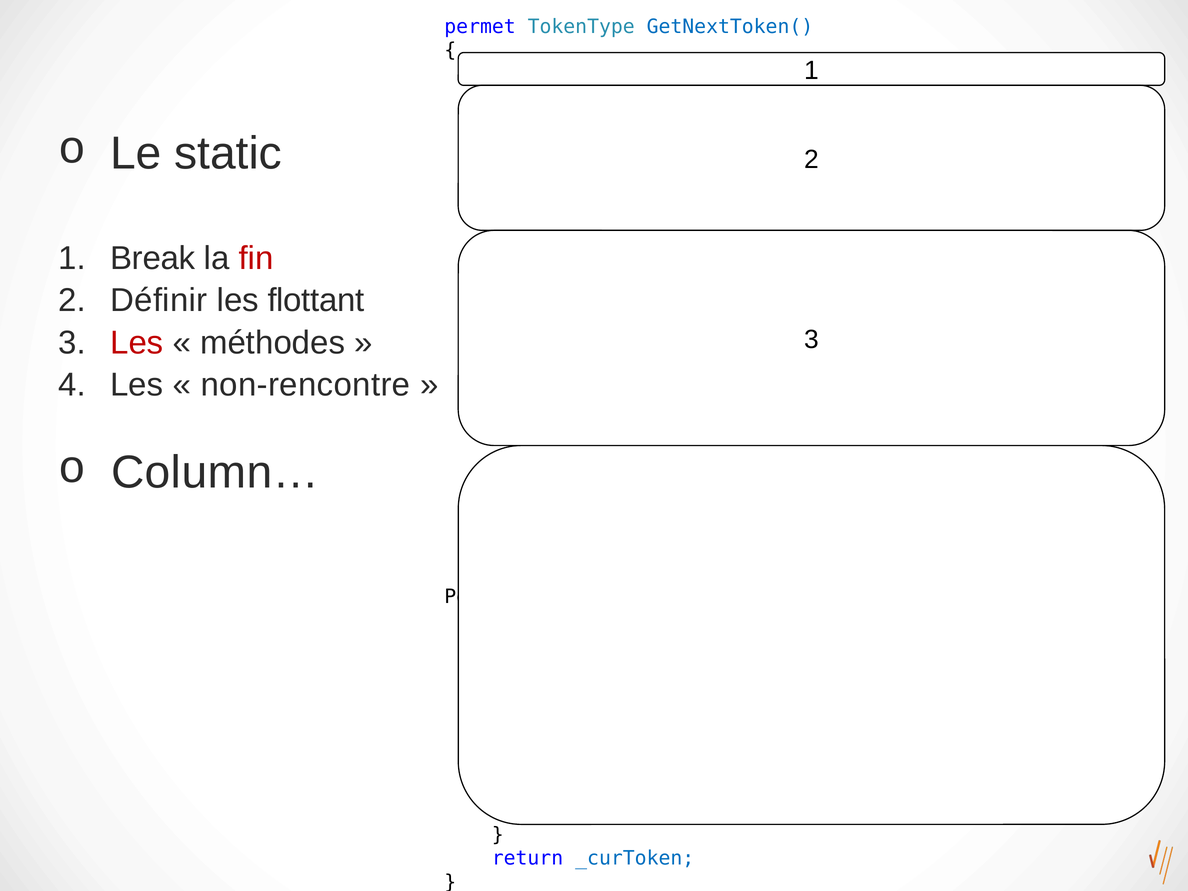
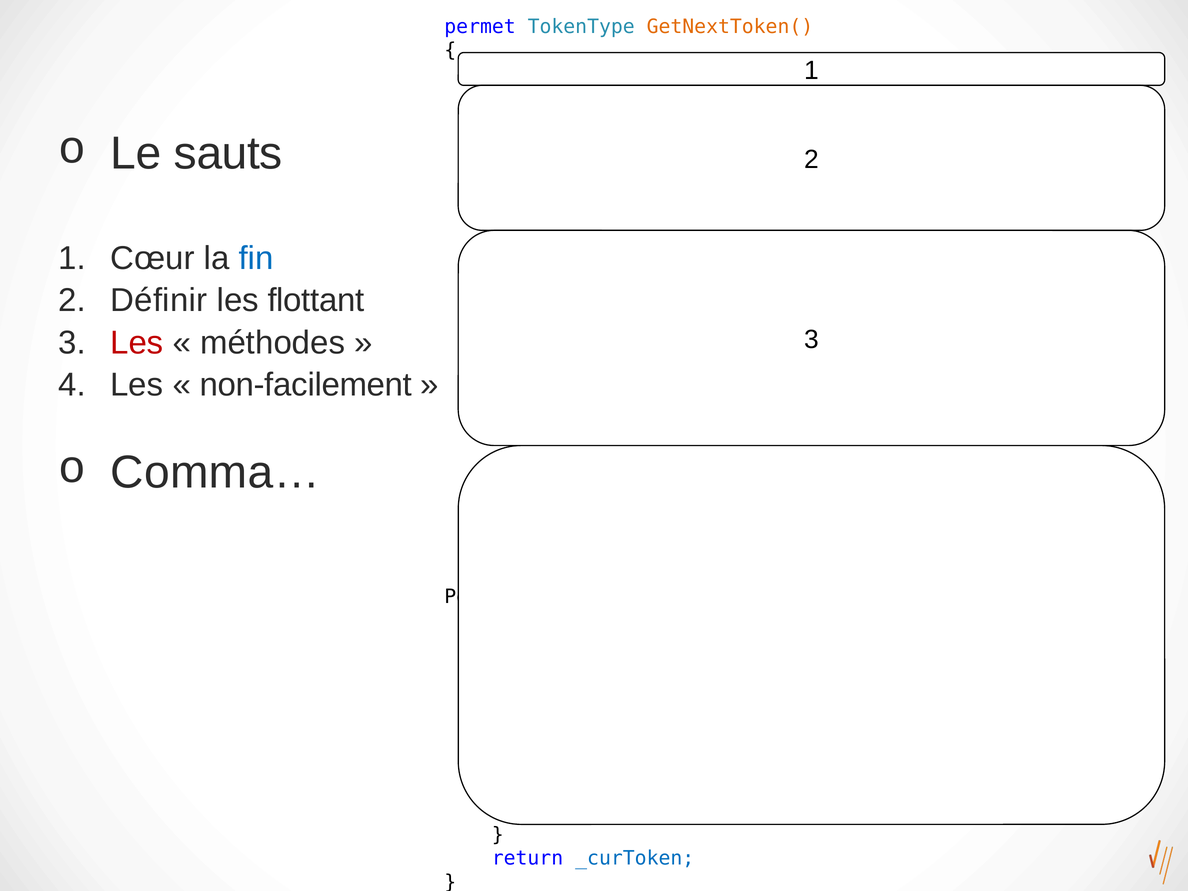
GetNextToken( colour: blue -> orange
static: static -> sauts
1 Break: Break -> Cœur
fin colour: red -> blue
non-rencontre: non-rencontre -> non-facilement
Column…: Column… -> Comma…
